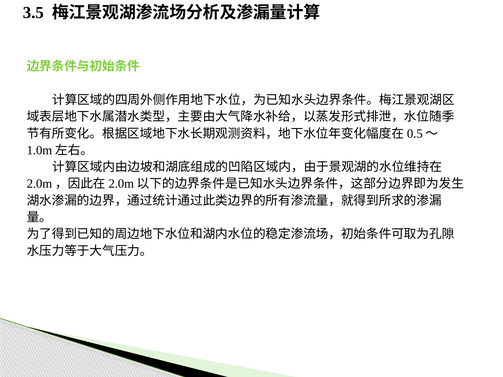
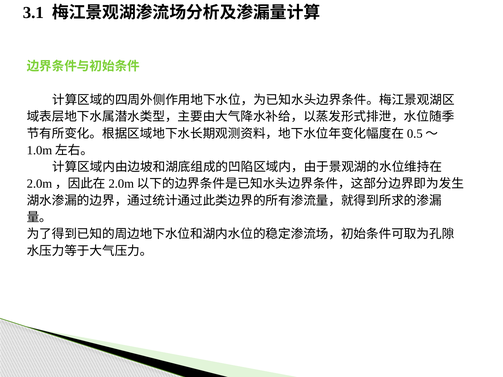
3.5: 3.5 -> 3.1
